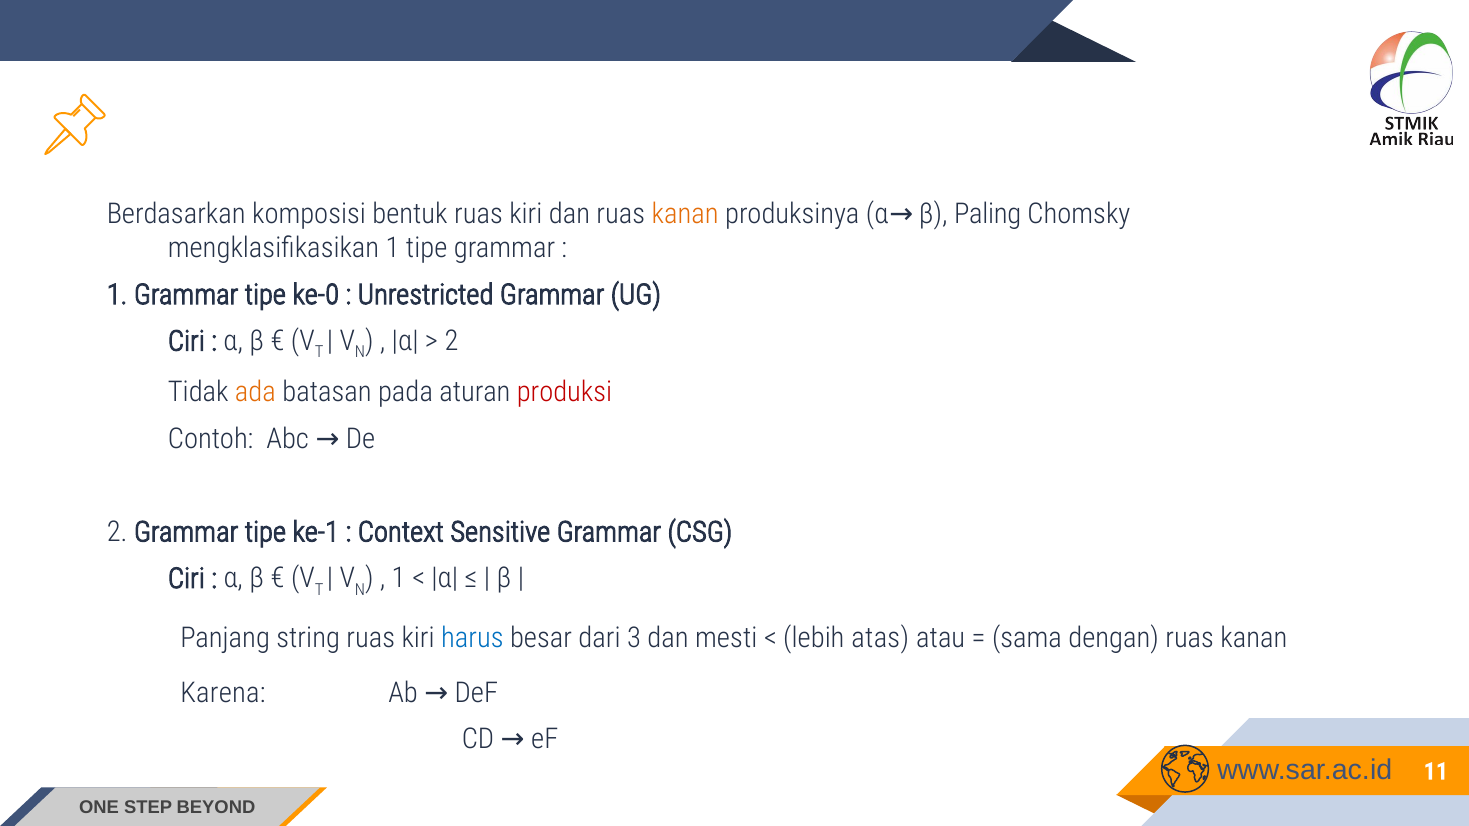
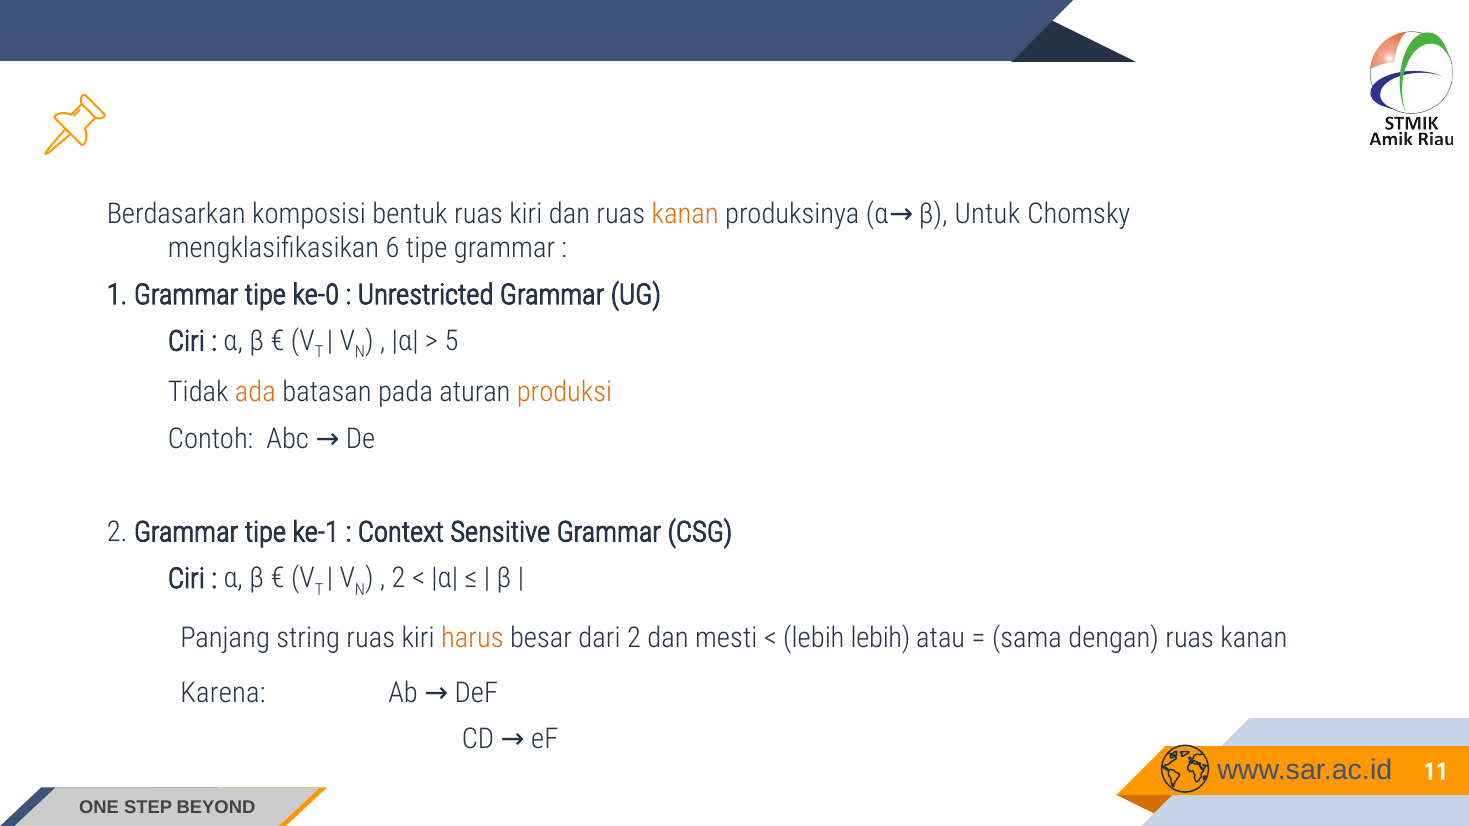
Paling: Paling -> Untuk
mengklasifikasikan 1: 1 -> 6
2 at (452, 341): 2 -> 5
produksi colour: red -> orange
1 at (399, 579): 1 -> 2
harus colour: blue -> orange
dari 3: 3 -> 2
lebih atas: atas -> lebih
